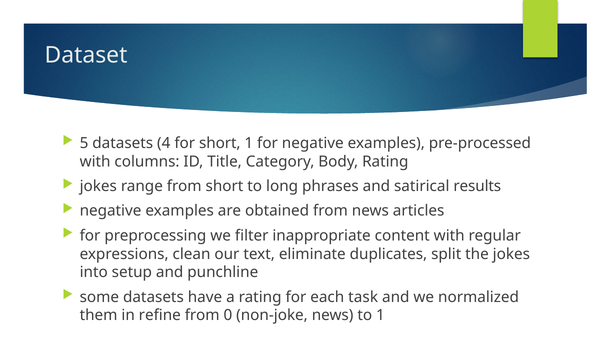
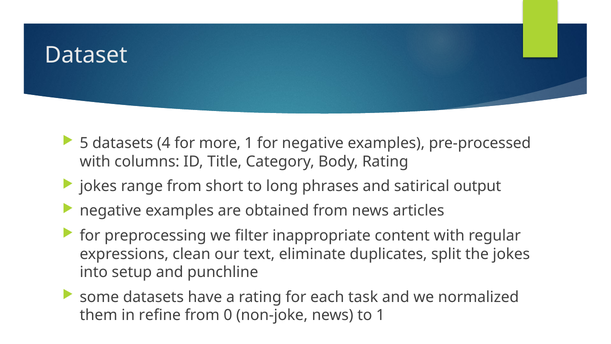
for short: short -> more
results: results -> output
